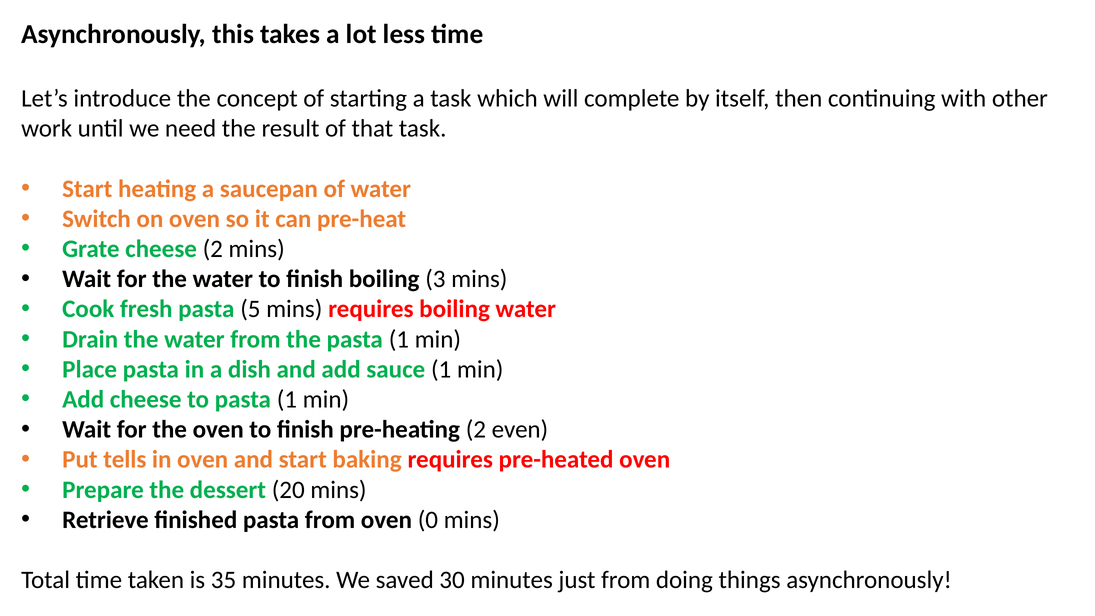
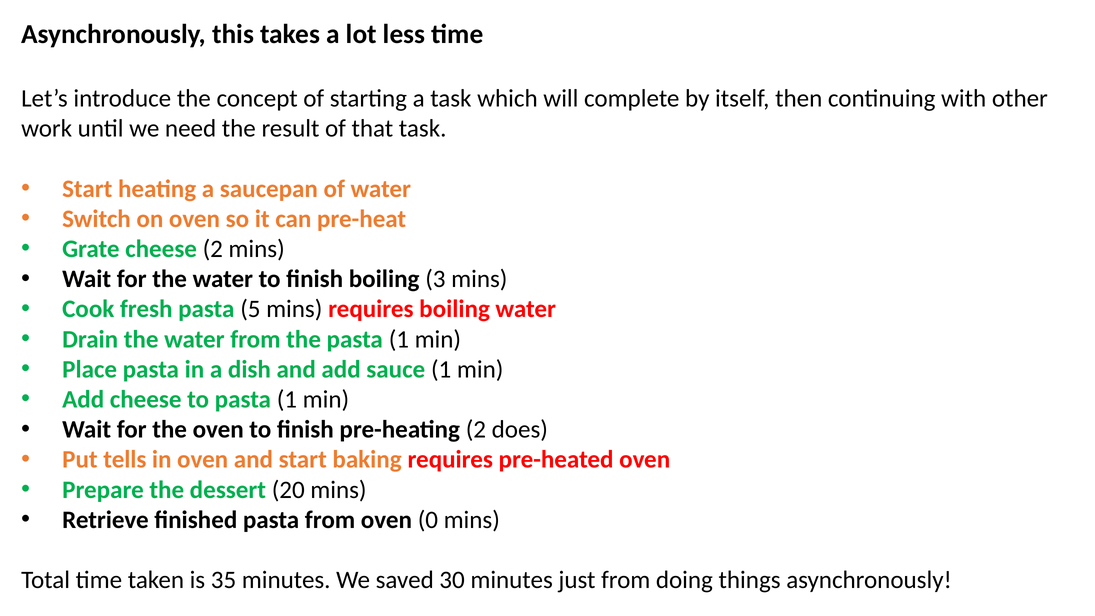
even: even -> does
